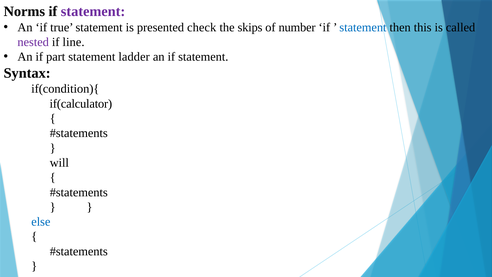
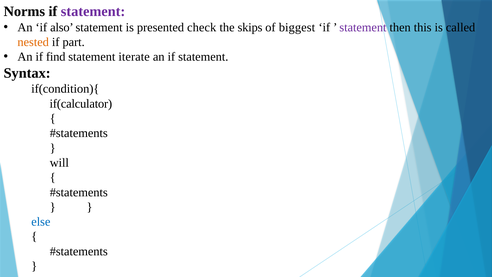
true: true -> also
number: number -> biggest
statement at (363, 27) colour: blue -> purple
nested colour: purple -> orange
line: line -> part
part: part -> find
ladder: ladder -> iterate
